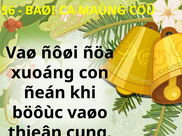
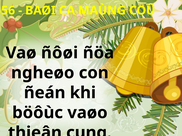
xuoáng: xuoáng -> ngheøo
